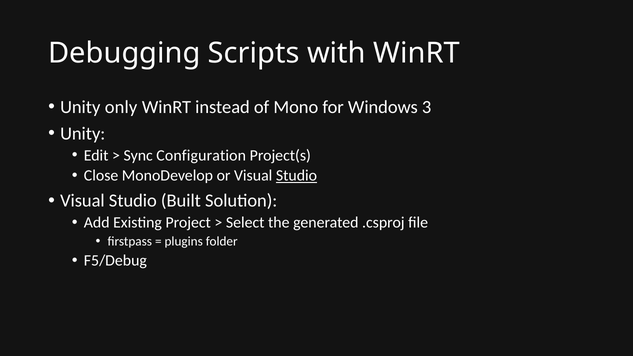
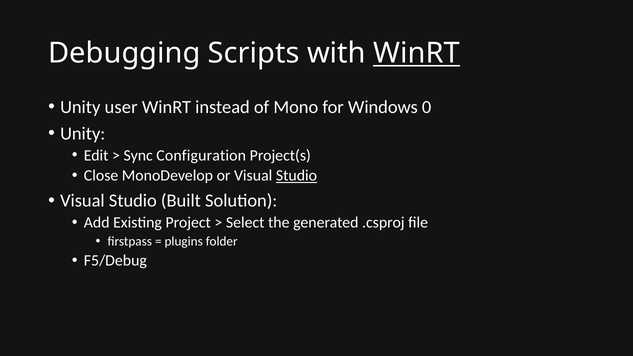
WinRT at (416, 53) underline: none -> present
only: only -> user
3: 3 -> 0
